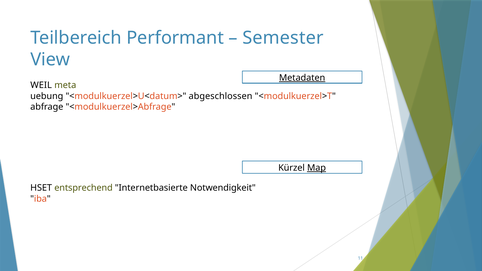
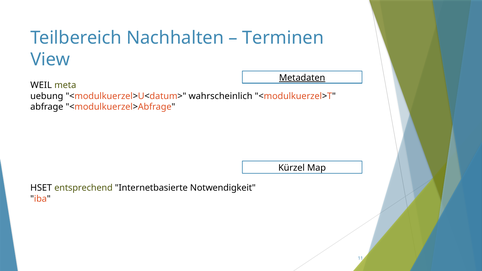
Performant: Performant -> Nachhalten
Semester: Semester -> Terminen
abgeschlossen: abgeschlossen -> wahrscheinlich
Map underline: present -> none
